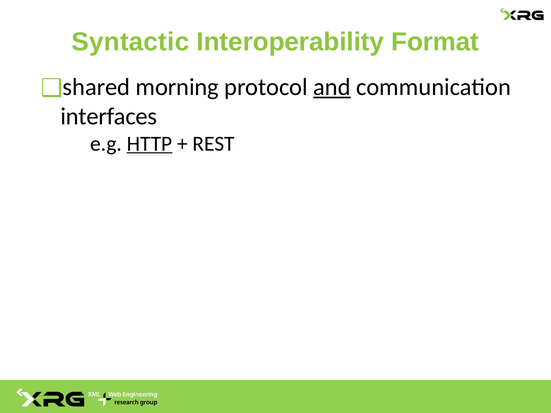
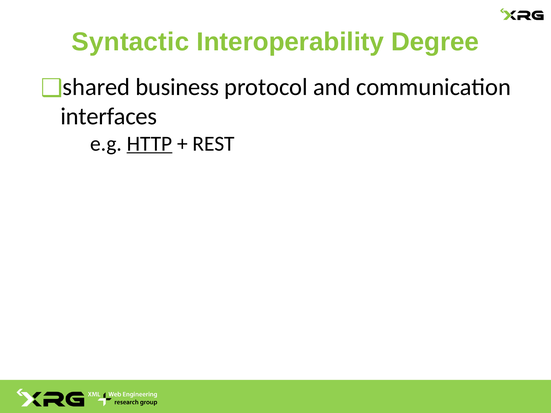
Format: Format -> Degree
morning: morning -> business
and underline: present -> none
